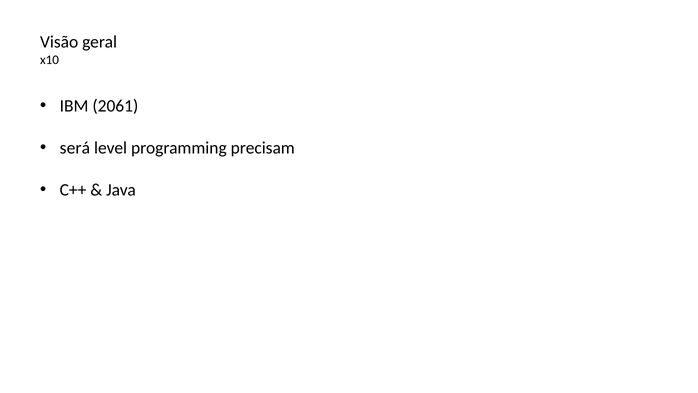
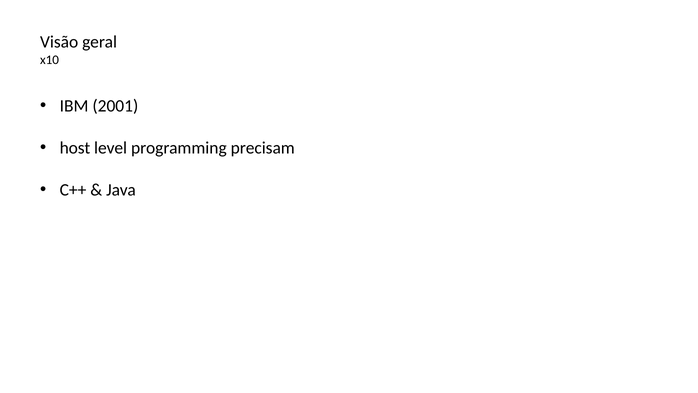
2061: 2061 -> 2001
será: será -> host
